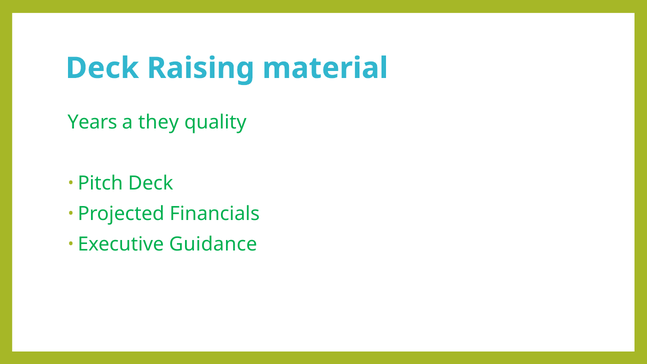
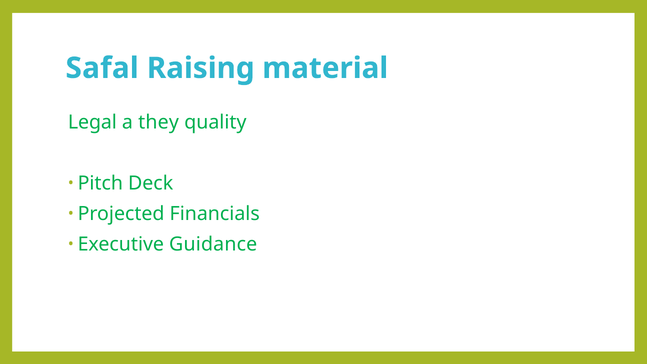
Deck at (102, 68): Deck -> Safal
Years: Years -> Legal
